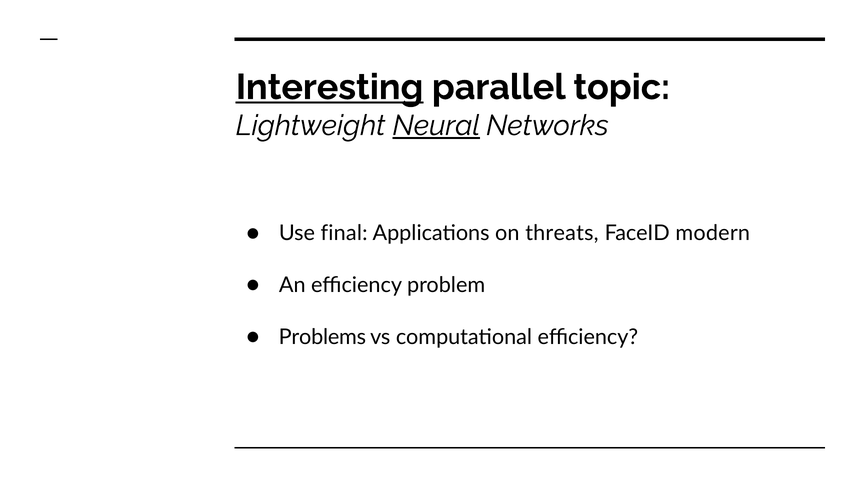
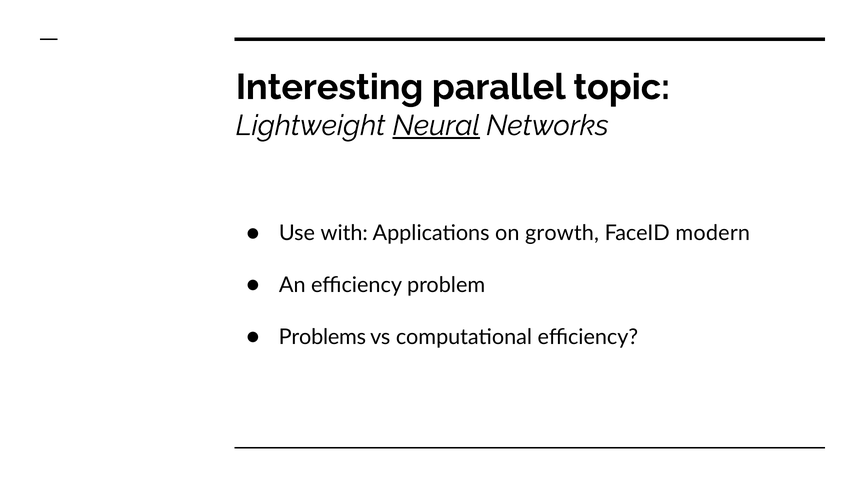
Interesting underline: present -> none
final: final -> with
threats: threats -> growth
